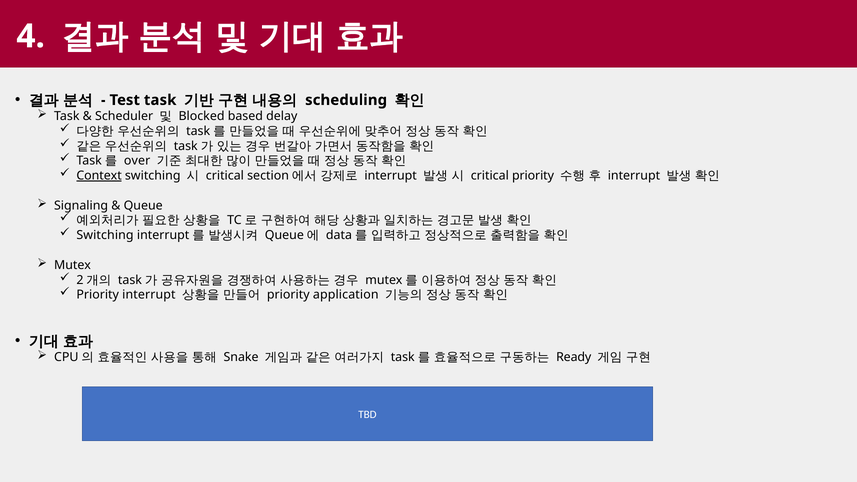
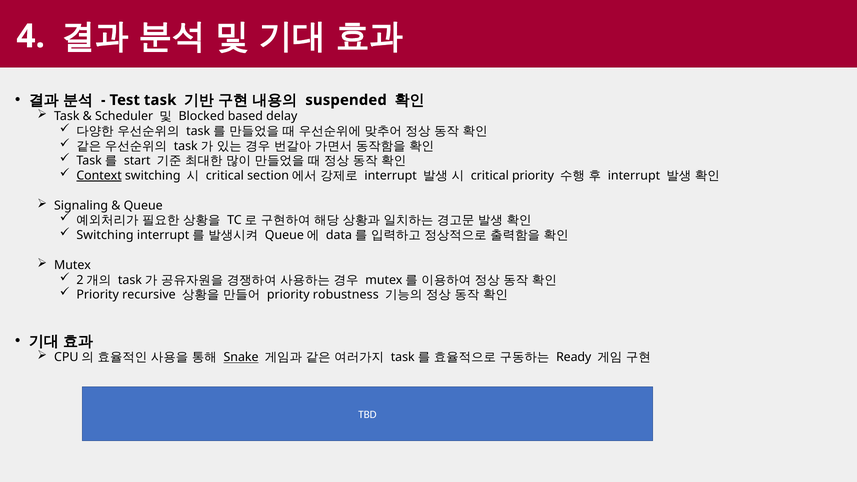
scheduling: scheduling -> suspended
over: over -> start
Priority interrupt: interrupt -> recursive
application: application -> robustness
Snake underline: none -> present
